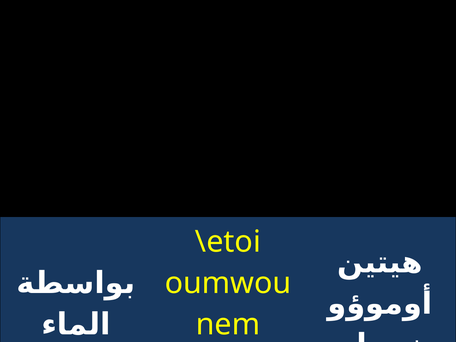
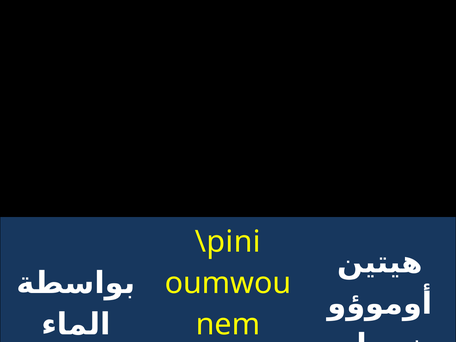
\etoi: \etoi -> \pini
